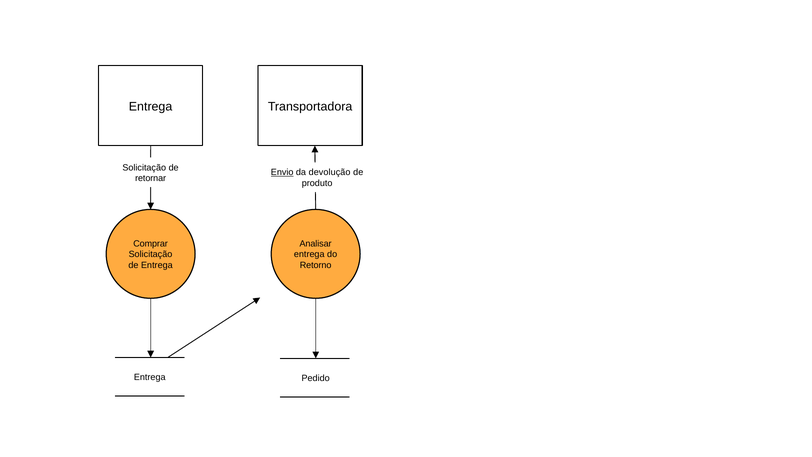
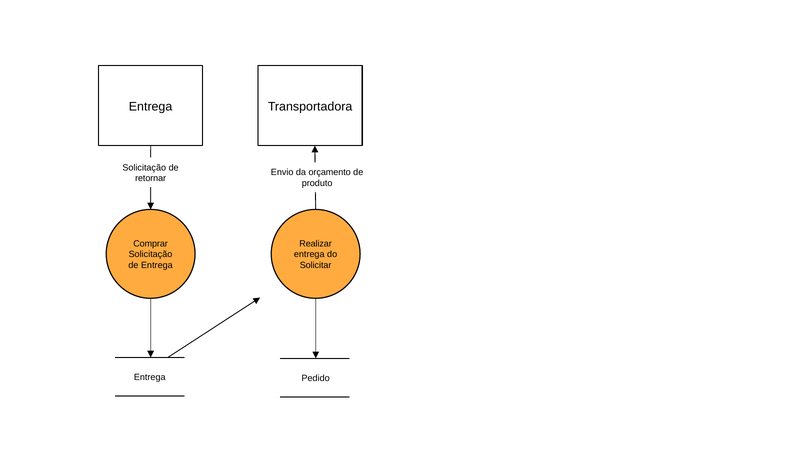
Envio underline: present -> none
devolução: devolução -> orçamento
Analisar: Analisar -> Realizar
Retorno: Retorno -> Solicitar
